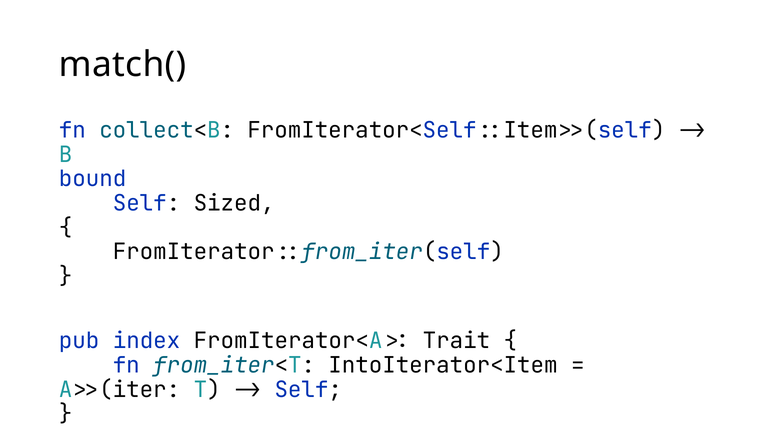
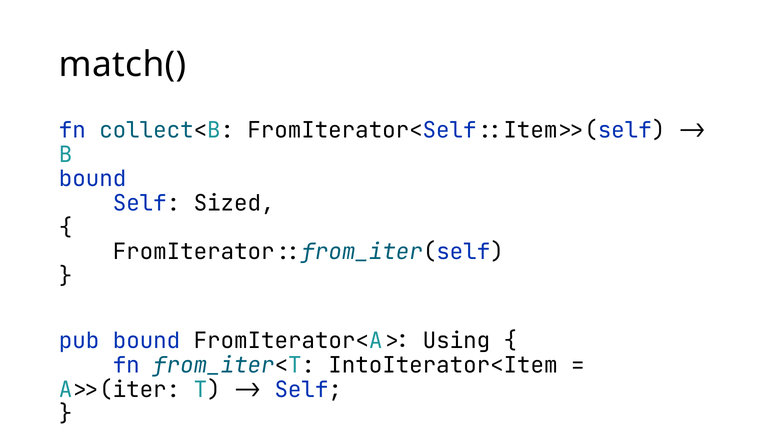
pub index: index -> bound
Trait: Trait -> Using
